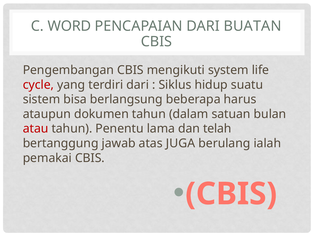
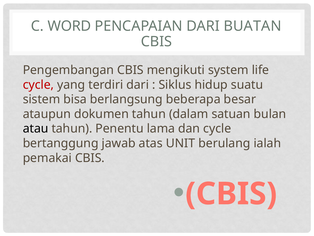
harus: harus -> besar
atau colour: red -> black
dan telah: telah -> cycle
JUGA: JUGA -> UNIT
